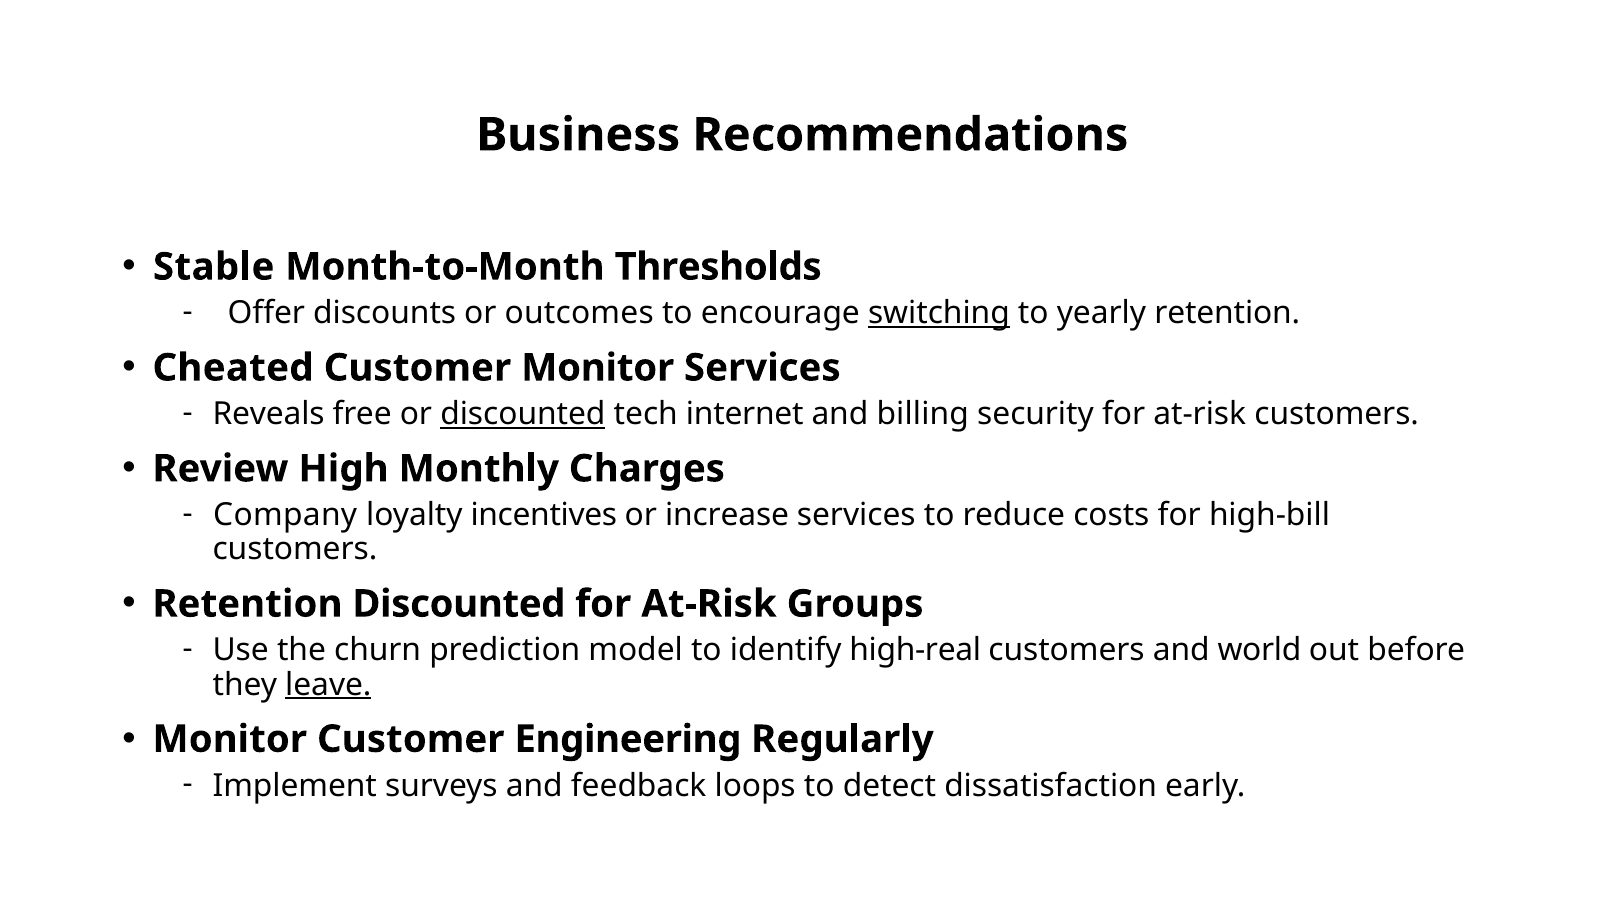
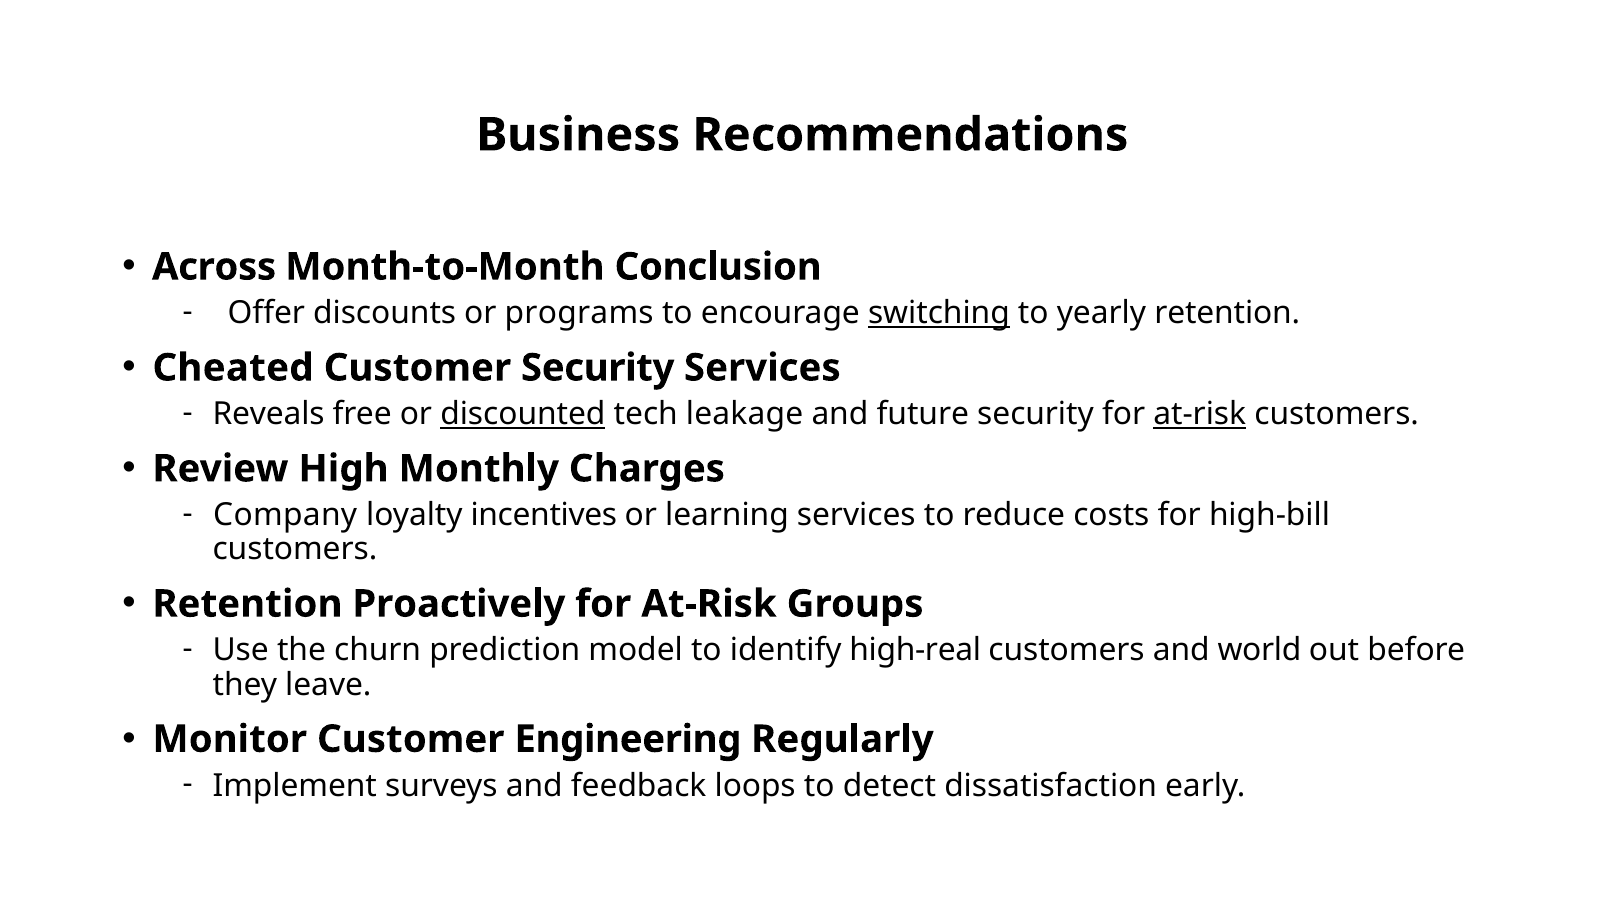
Stable: Stable -> Across
Thresholds: Thresholds -> Conclusion
outcomes: outcomes -> programs
Customer Monitor: Monitor -> Security
internet: internet -> leakage
billing: billing -> future
at-risk at (1200, 414) underline: none -> present
increase: increase -> learning
Retention Discounted: Discounted -> Proactively
leave underline: present -> none
